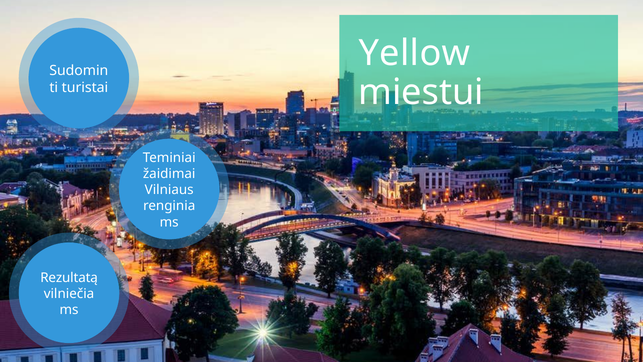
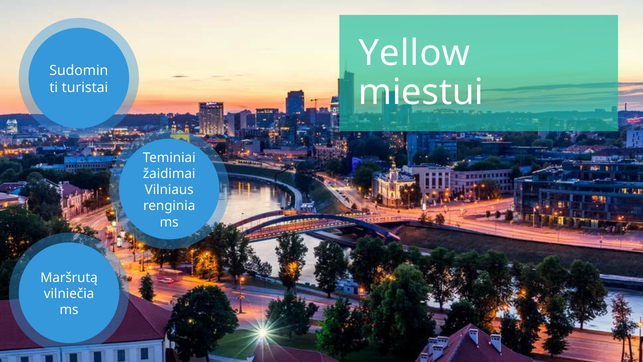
Rezultatą: Rezultatą -> Maršrutą
